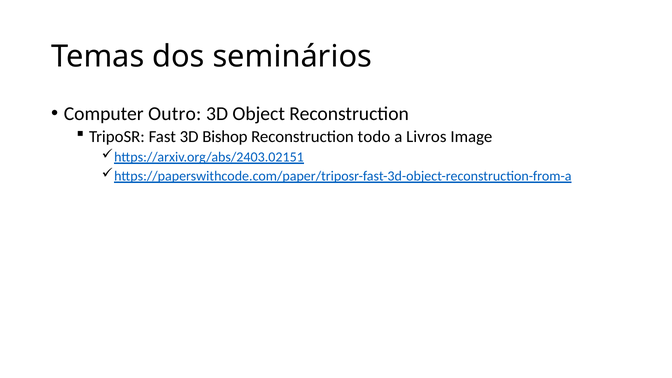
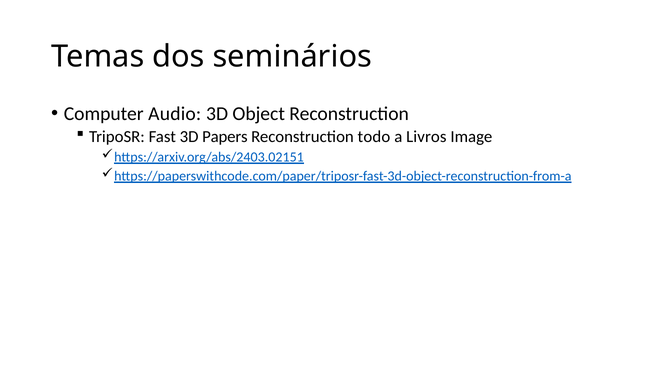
Outro: Outro -> Audio
Bishop: Bishop -> Papers
